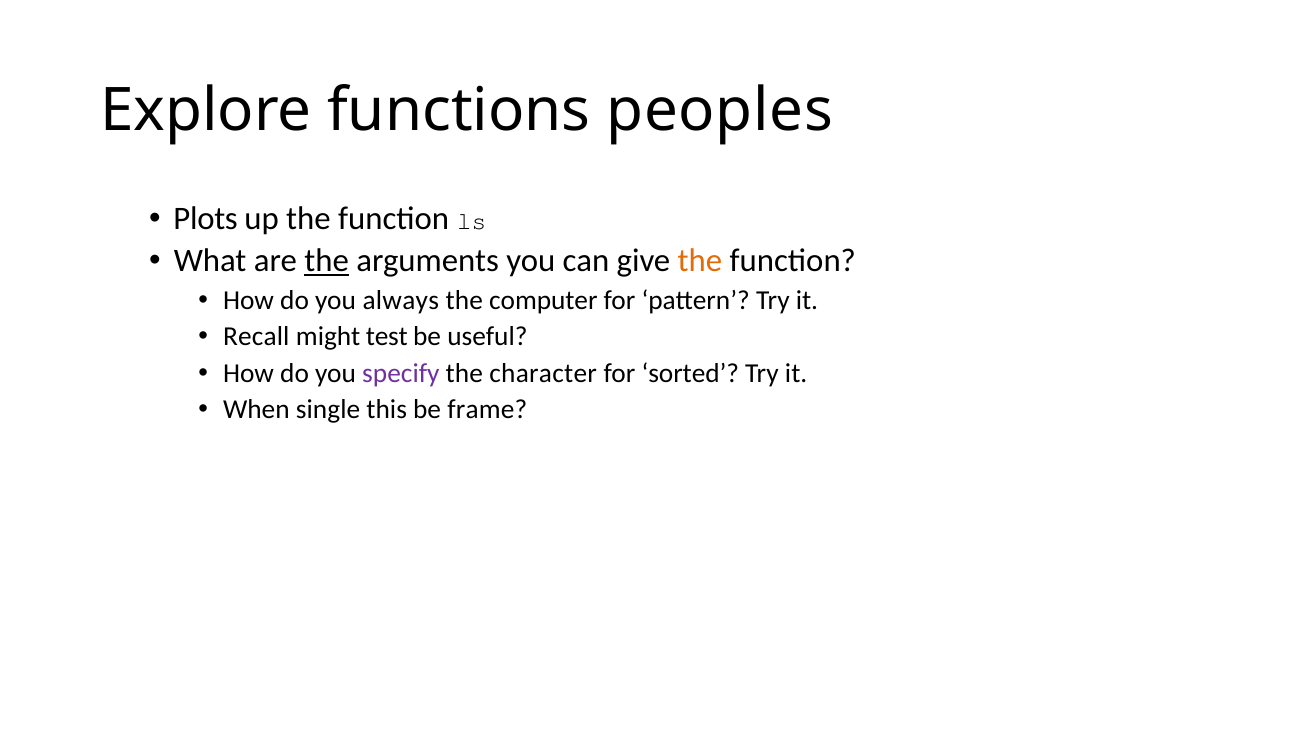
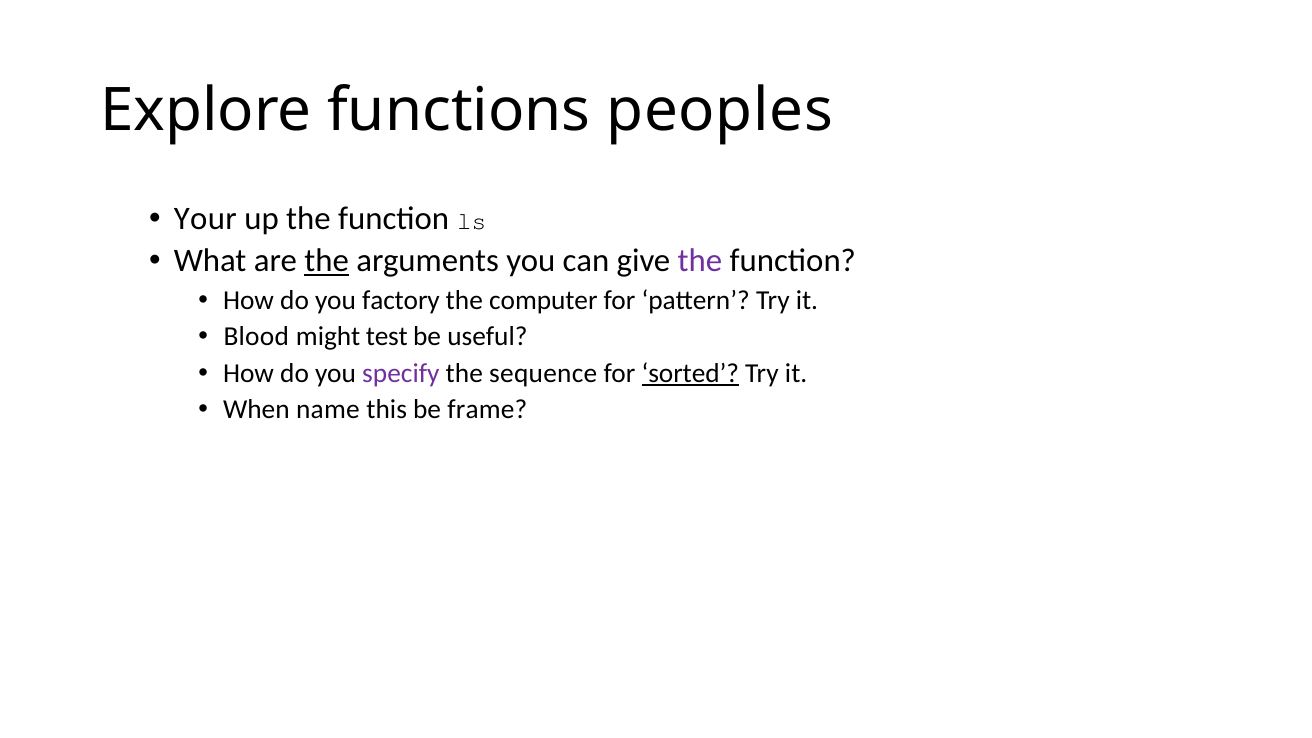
Plots: Plots -> Your
the at (700, 261) colour: orange -> purple
always: always -> factory
Recall: Recall -> Blood
character: character -> sequence
sorted underline: none -> present
single: single -> name
